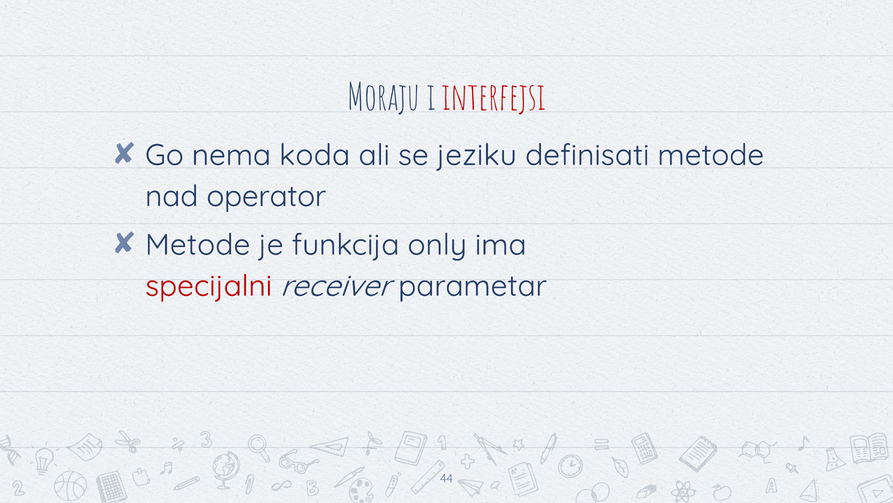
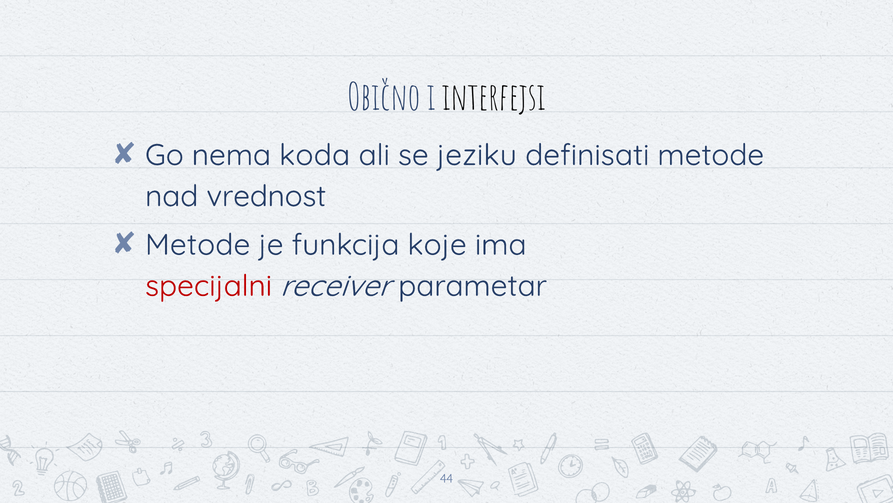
Moraju: Moraju -> Obično
interfejsi colour: red -> black
operator: operator -> vrednost
only: only -> koje
